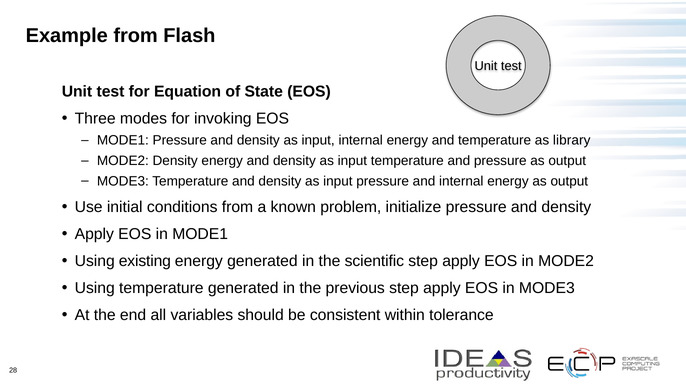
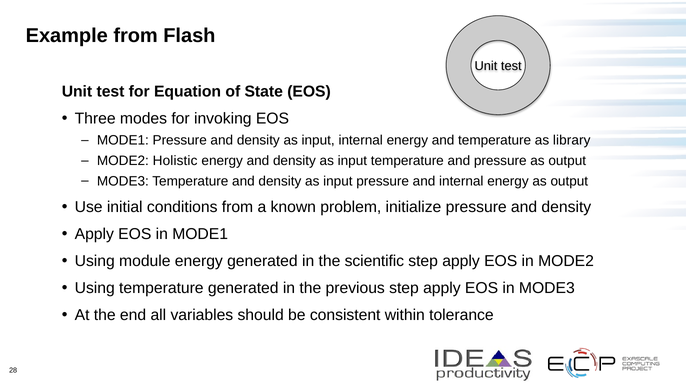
MODE2 Density: Density -> Holistic
existing: existing -> module
